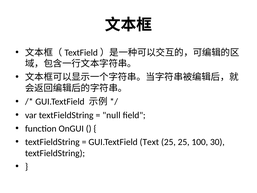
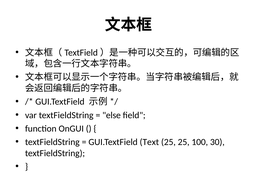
null: null -> else
